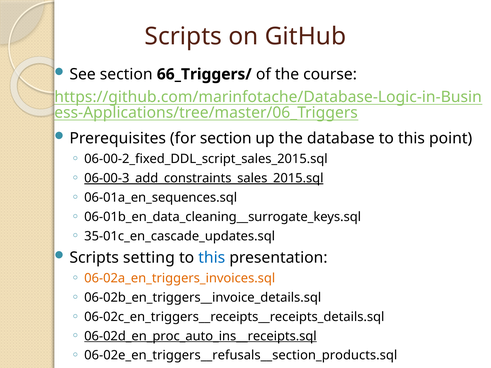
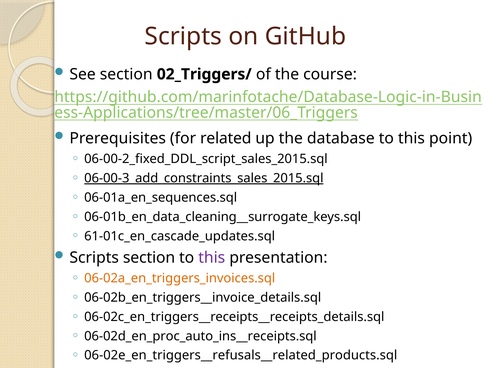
66_Triggers/: 66_Triggers/ -> 02_Triggers/
for section: section -> related
35-01c_en_cascade_updates.sql: 35-01c_en_cascade_updates.sql -> 61-01c_en_cascade_updates.sql
Scripts setting: setting -> section
this at (212, 258) colour: blue -> purple
06-02d_en_proc_auto_ins__receipts.sql underline: present -> none
06-02e_en_triggers__refusals__section_products.sql: 06-02e_en_triggers__refusals__section_products.sql -> 06-02e_en_triggers__refusals__related_products.sql
